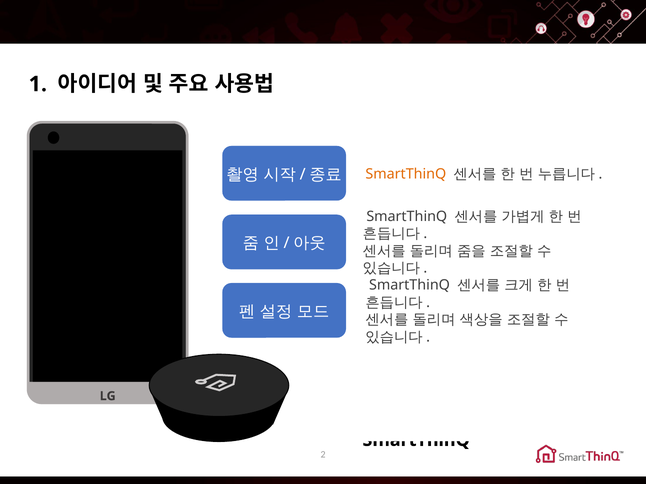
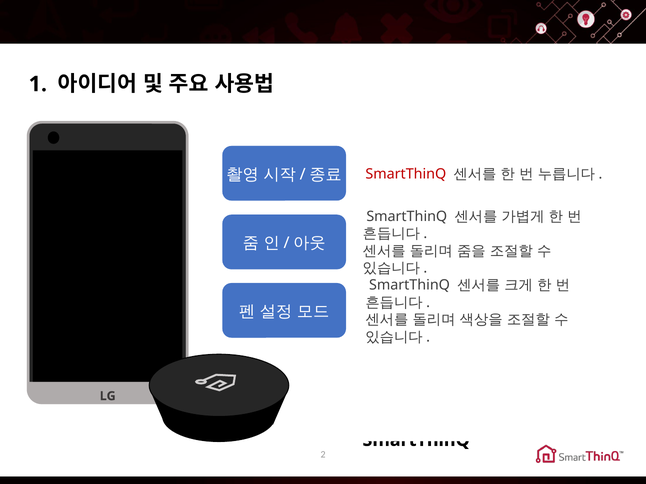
SmartThinQ at (406, 174) colour: orange -> red
